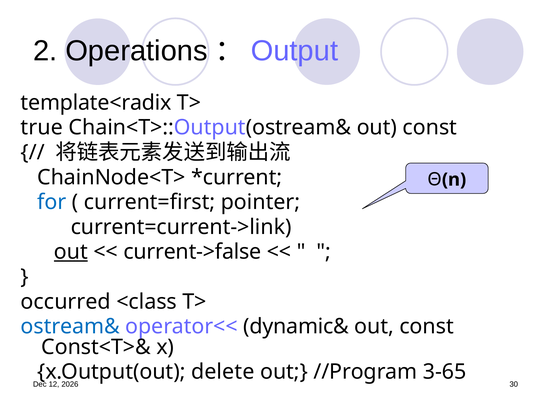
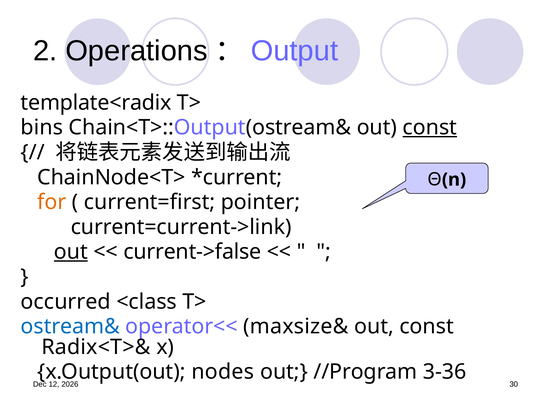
true: true -> bins
const at (430, 128) underline: none -> present
for colour: blue -> orange
dynamic&: dynamic& -> maxsize&
Const<T>&: Const<T>& -> Radix<T>&
delete: delete -> nodes
3-65: 3-65 -> 3-36
